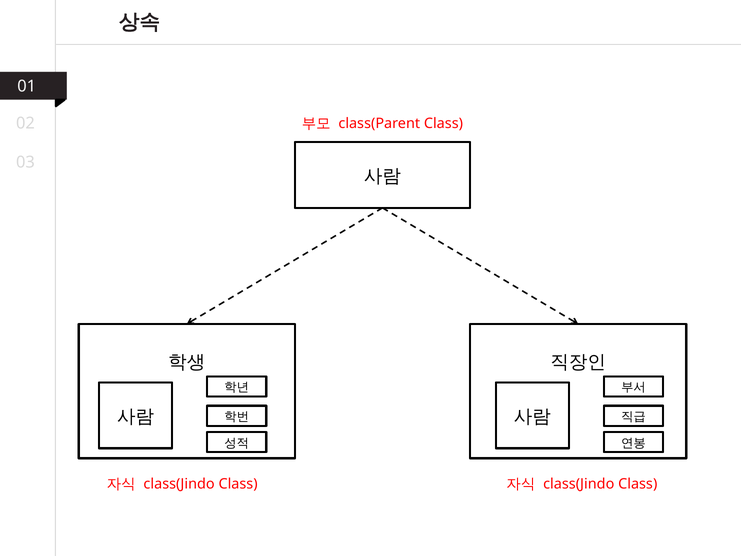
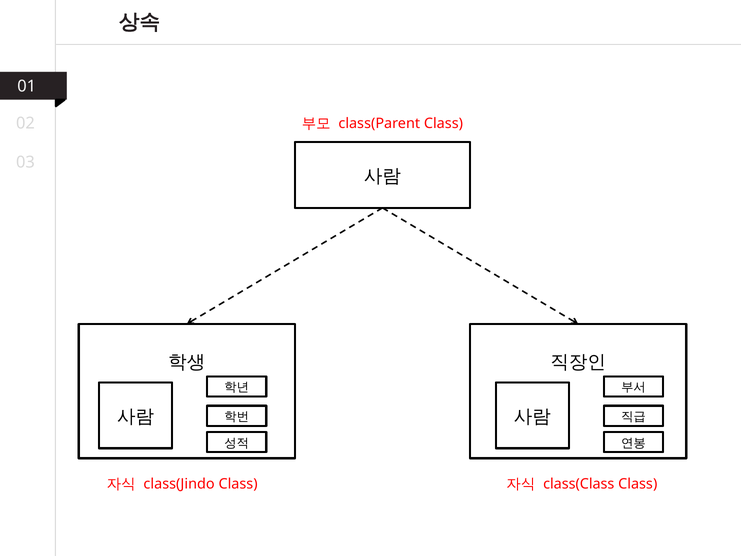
class(Jindo at (579, 484): class(Jindo -> class(Class
